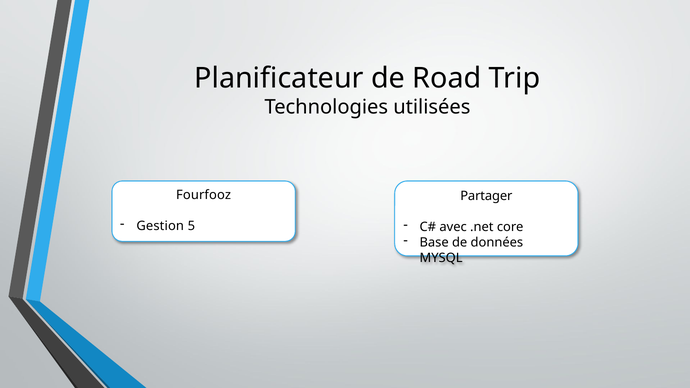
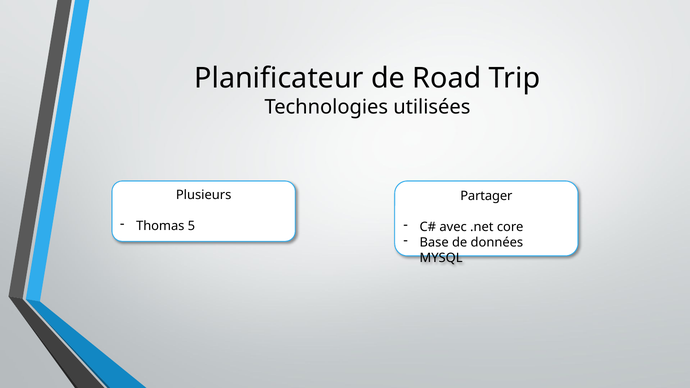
Fourfooz: Fourfooz -> Plusieurs
Gestion: Gestion -> Thomas
